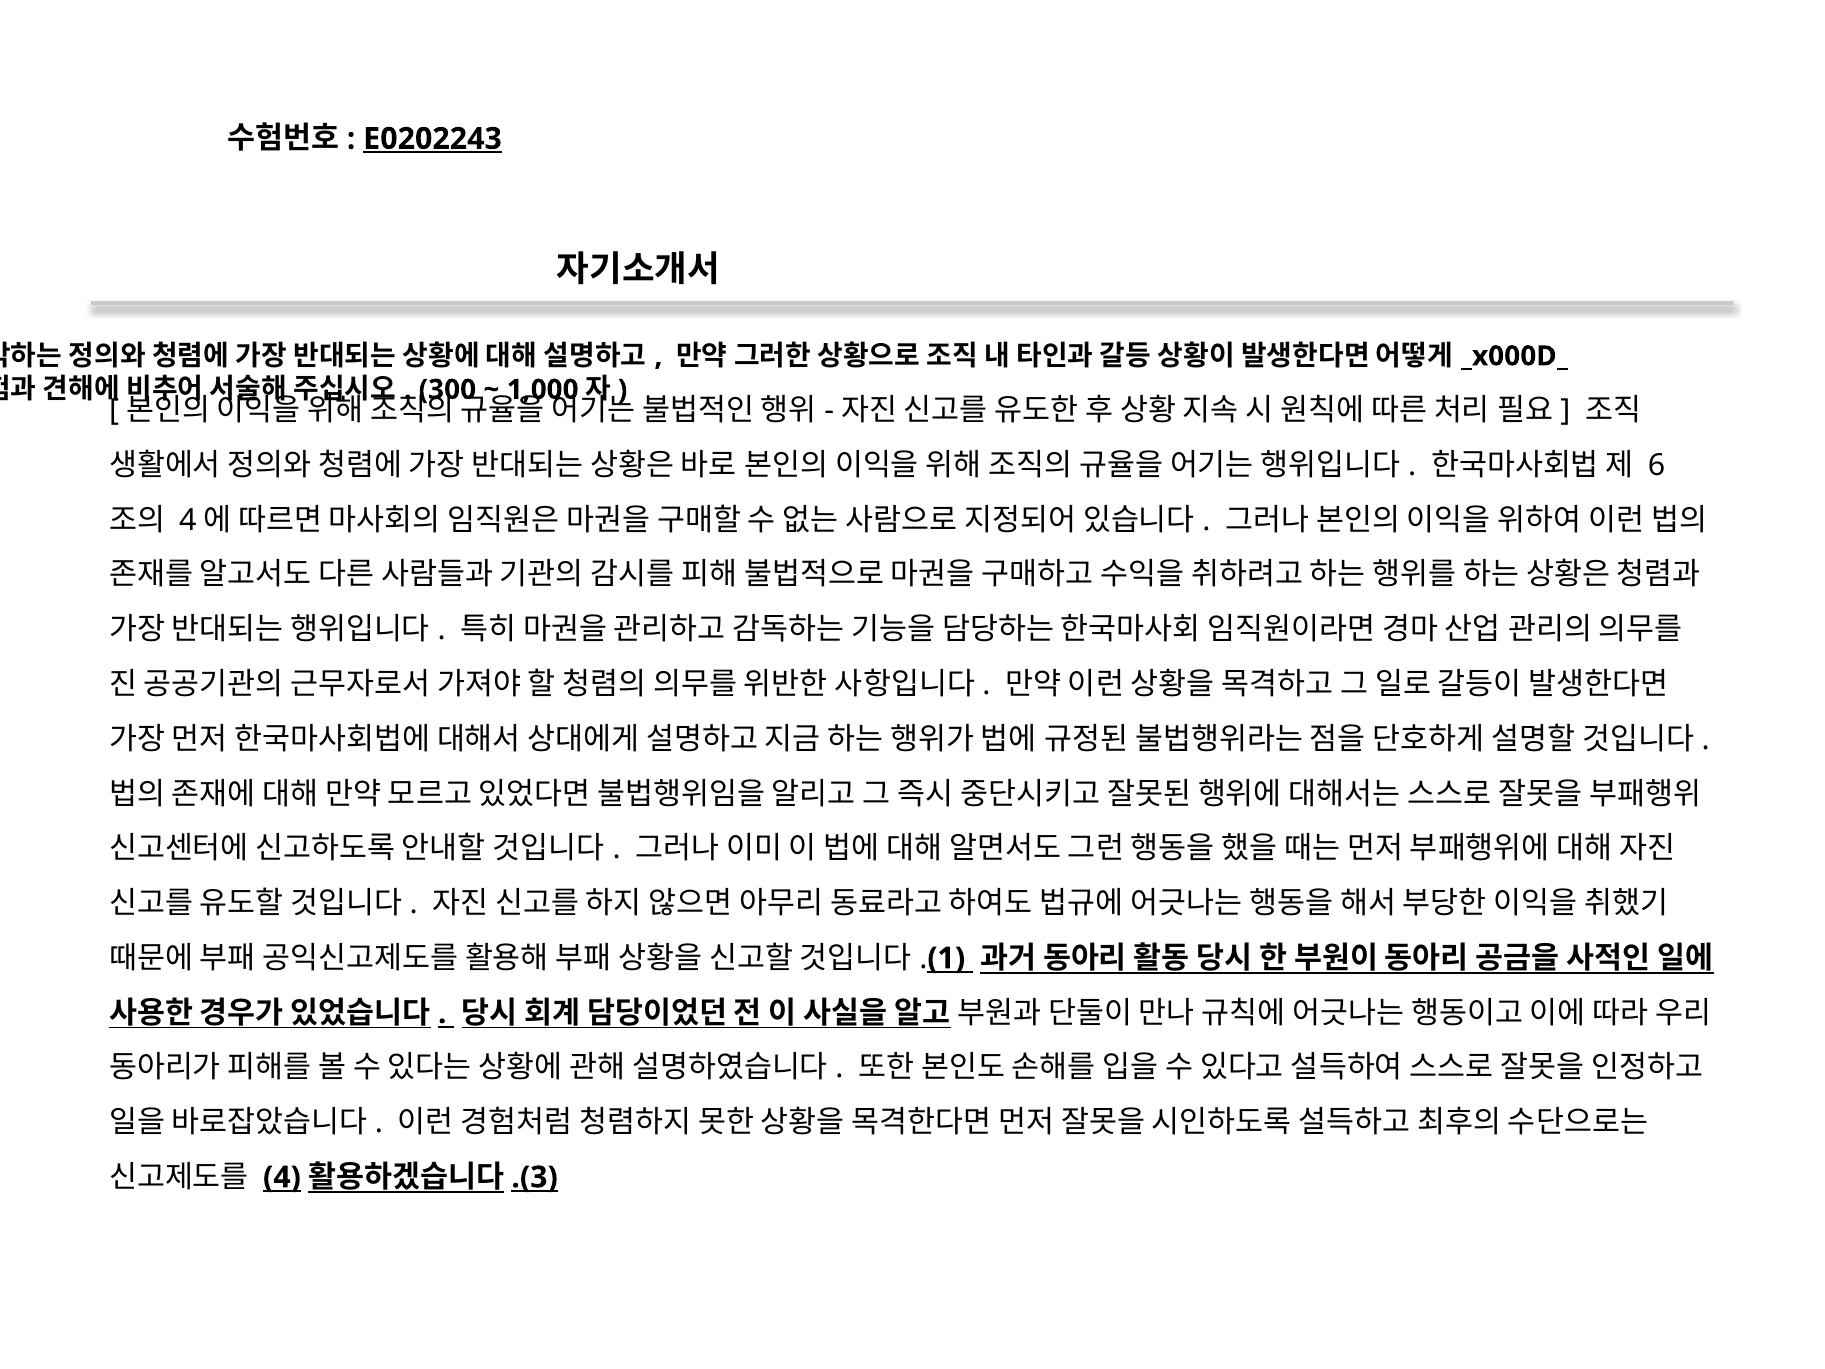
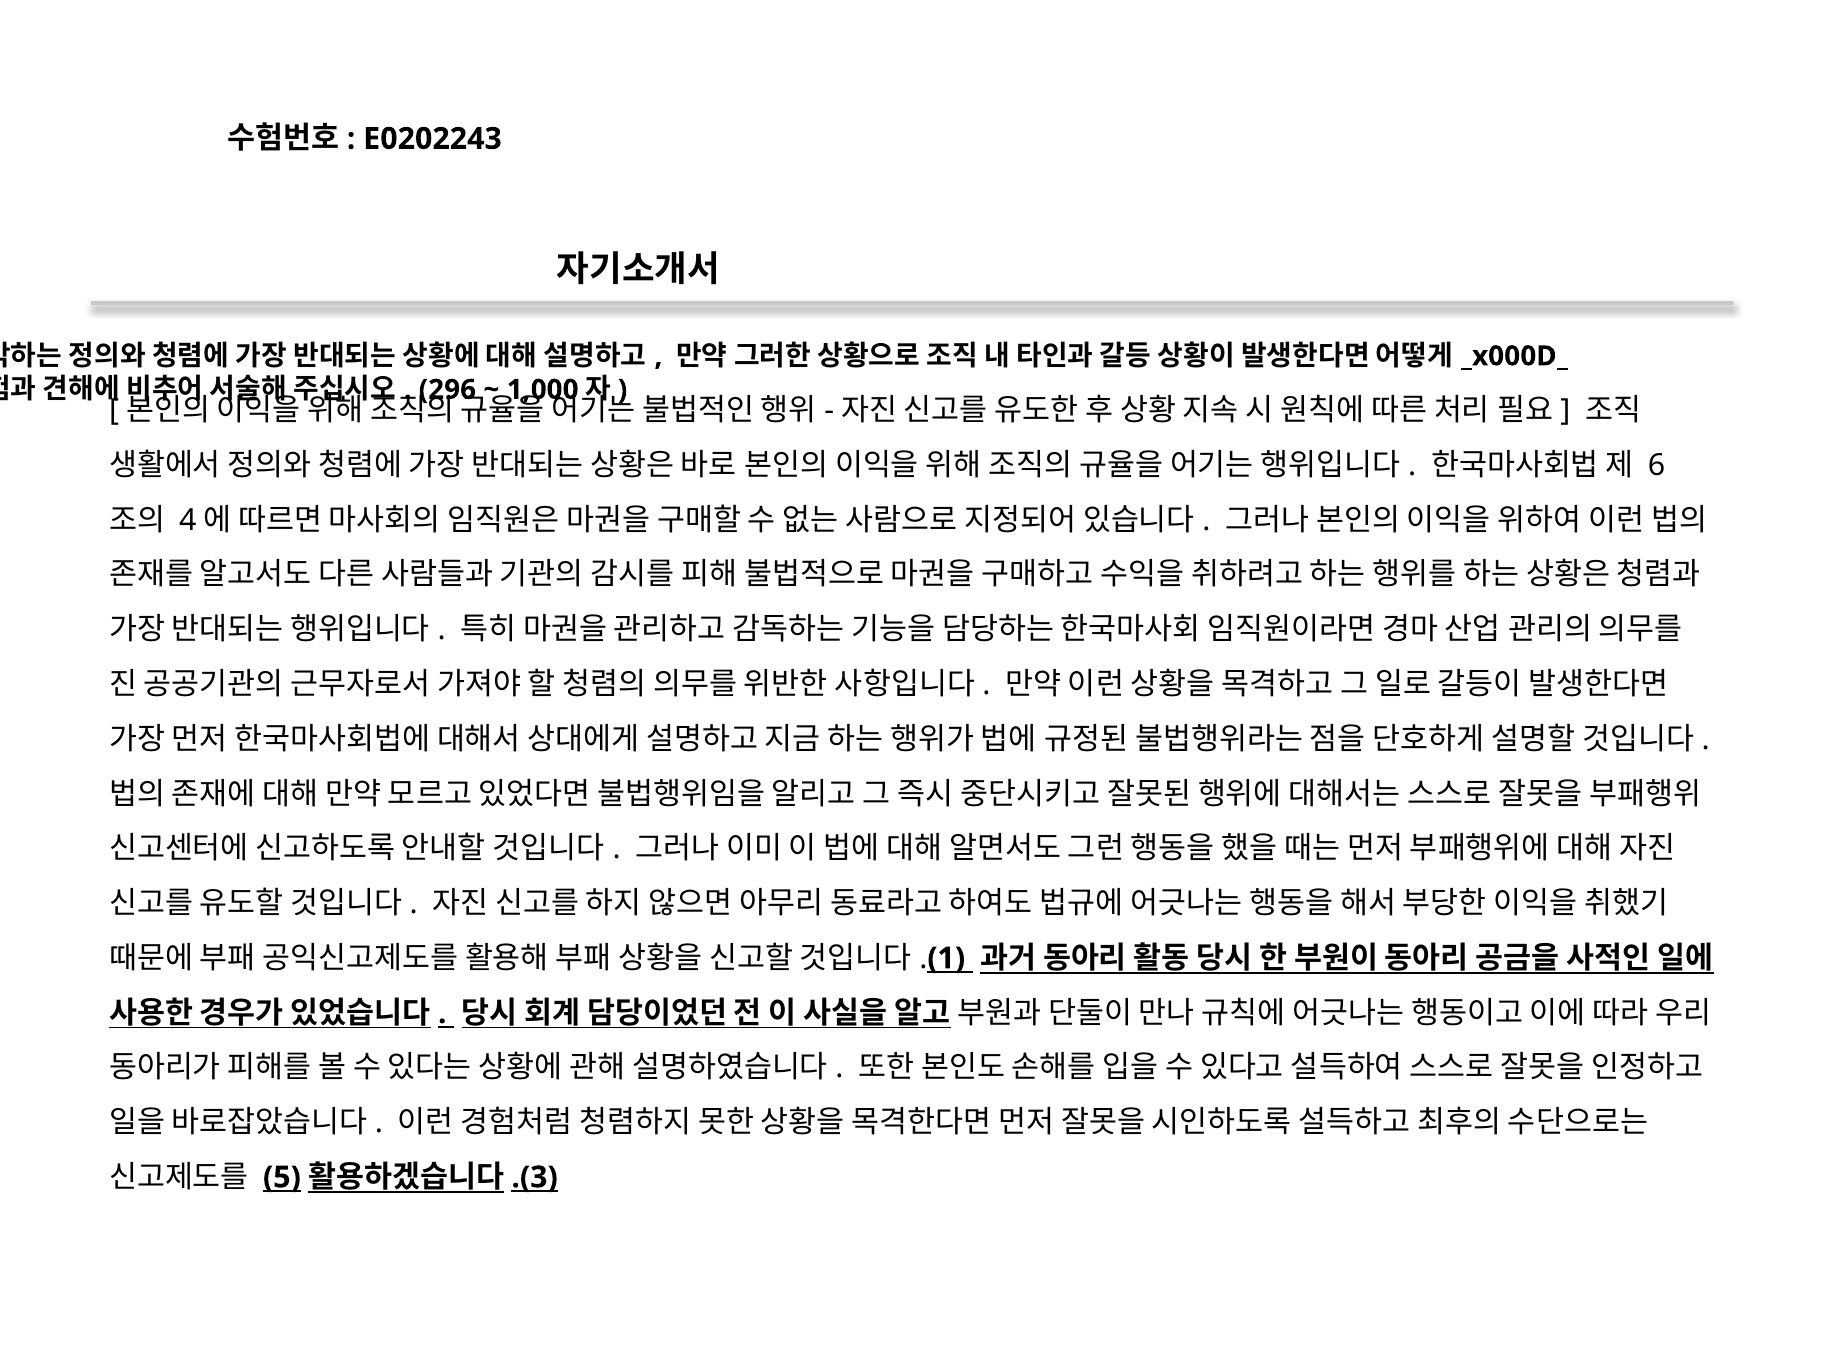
E0202243 underline: present -> none
300: 300 -> 296
4: 4 -> 5
